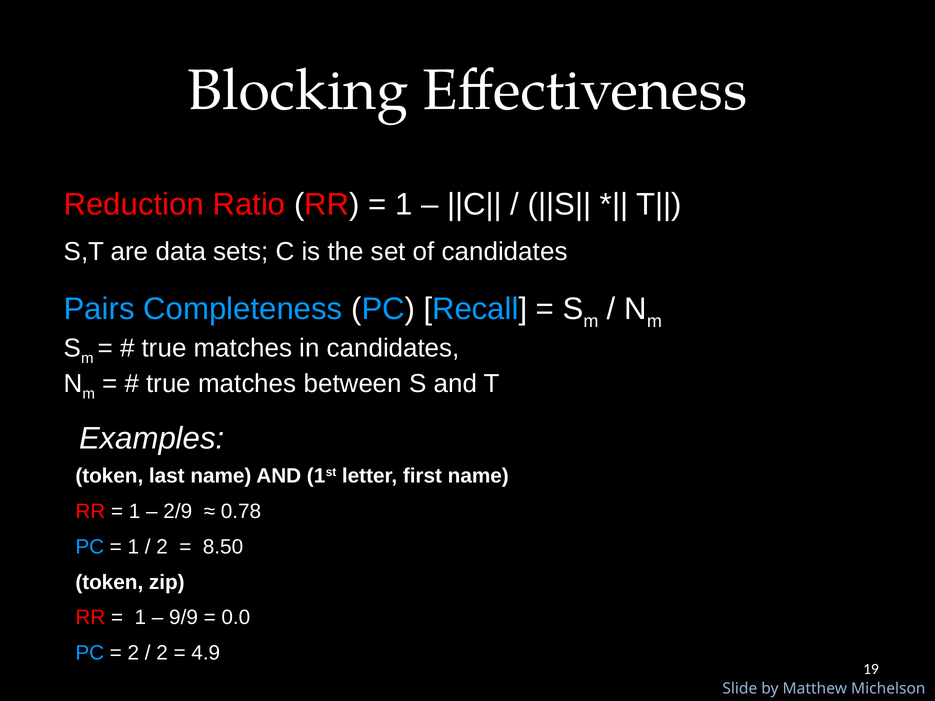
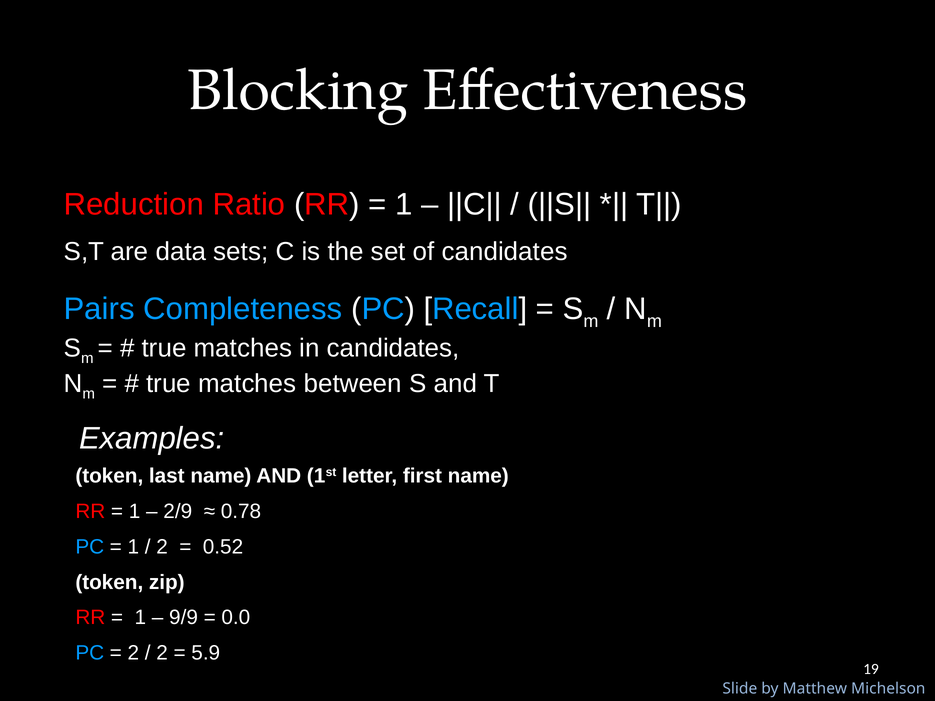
8.50: 8.50 -> 0.52
4.9: 4.9 -> 5.9
